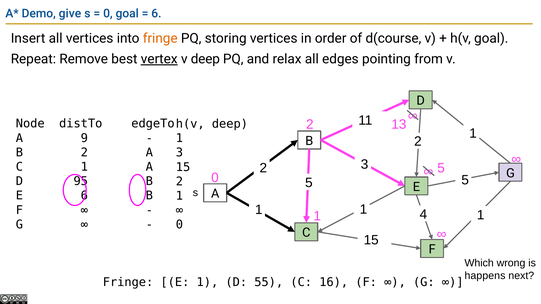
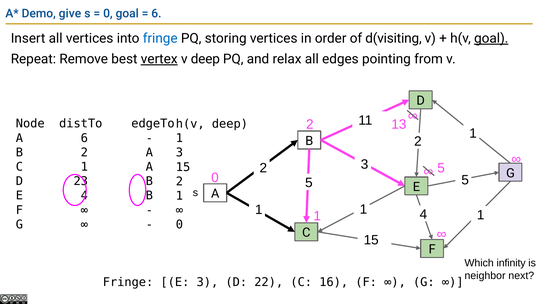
fringe at (160, 38) colour: orange -> blue
d(course: d(course -> d(visiting
goal at (491, 38) underline: none -> present
A 9: 9 -> 6
95: 95 -> 23
E 6: 6 -> 4
wrong: wrong -> infinity
happens: happens -> neighbor
E 1: 1 -> 3
55: 55 -> 22
